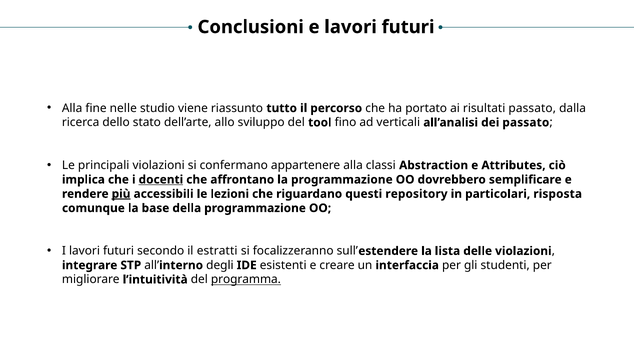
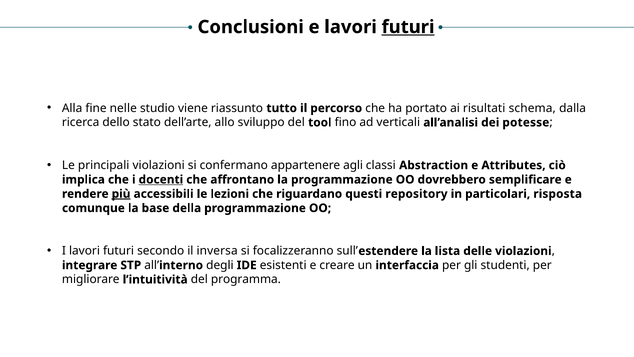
futuri at (408, 27) underline: none -> present
risultati passato: passato -> schema
dei passato: passato -> potesse
appartenere alla: alla -> agli
estratti: estratti -> inversa
programma underline: present -> none
